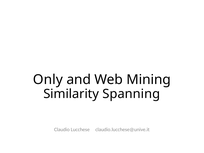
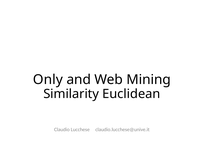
Spanning: Spanning -> Euclidean
